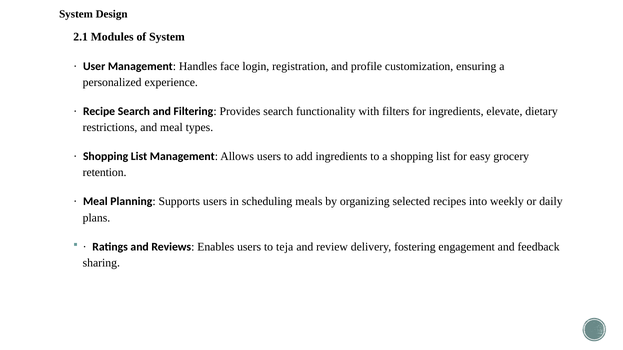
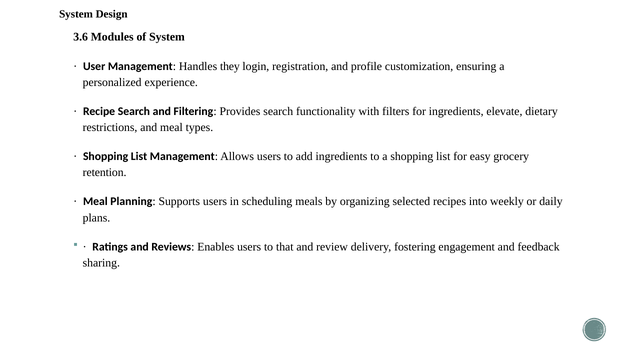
2.1: 2.1 -> 3.6
face: face -> they
teja: teja -> that
